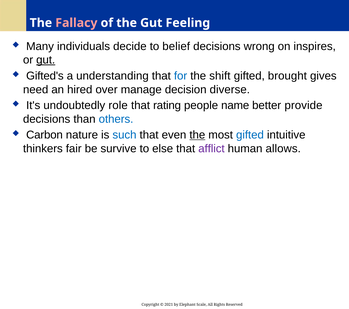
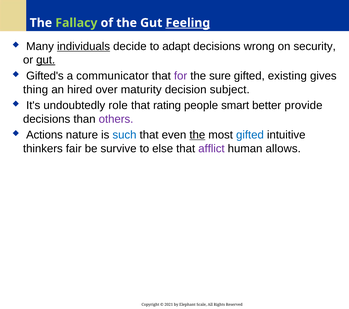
Fallacy colour: pink -> light green
Feeling underline: none -> present
individuals underline: none -> present
belief: belief -> adapt
inspires: inspires -> security
understanding: understanding -> communicator
for colour: blue -> purple
shift: shift -> sure
brought: brought -> existing
need: need -> thing
manage: manage -> maturity
diverse: diverse -> subject
name: name -> smart
others colour: blue -> purple
Carbon: Carbon -> Actions
